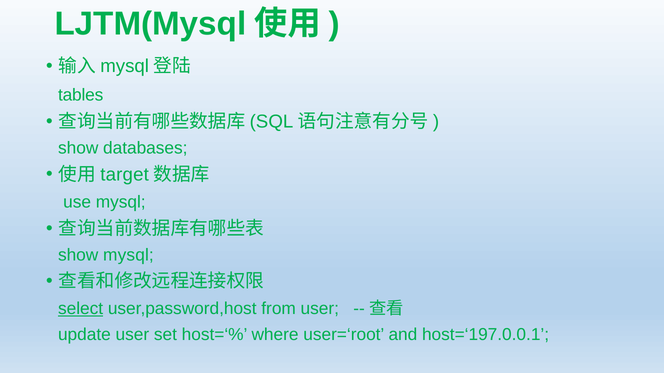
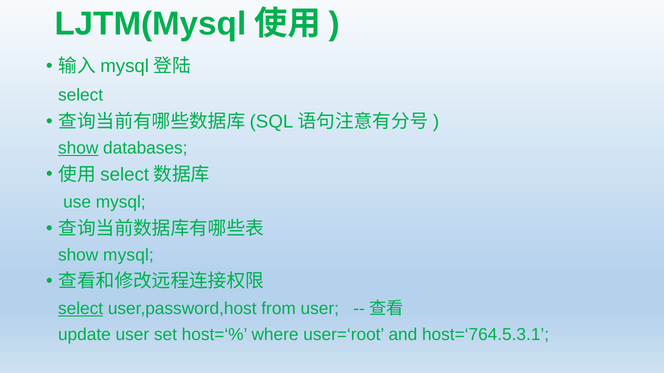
tables at (81, 95): tables -> select
show at (78, 148) underline: none -> present
target at (125, 175): target -> select
host=‘197.0.0.1: host=‘197.0.0.1 -> host=‘764.5.3.1
